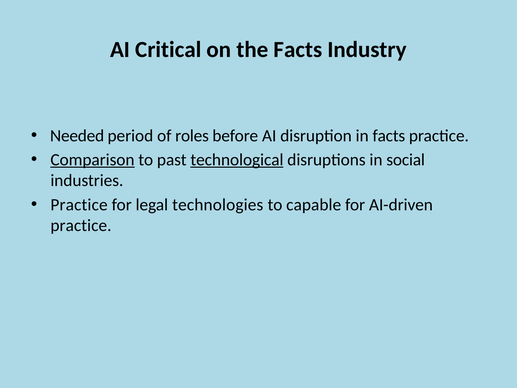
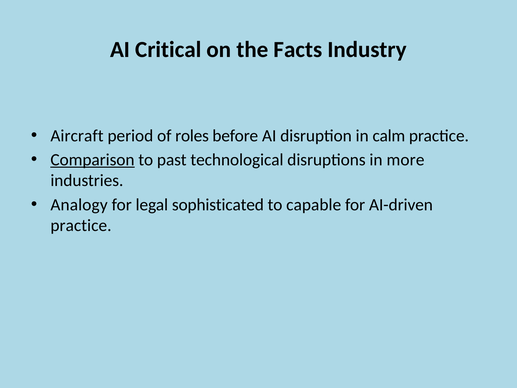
Needed: Needed -> Aircraft
in facts: facts -> calm
technological underline: present -> none
social: social -> more
Practice at (79, 205): Practice -> Analogy
technologies: technologies -> sophisticated
